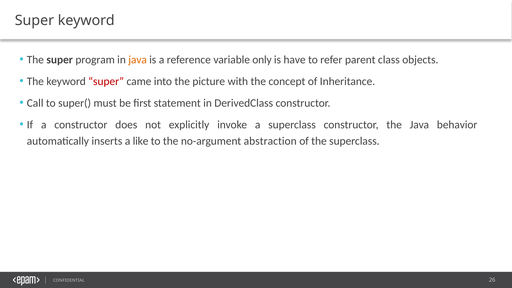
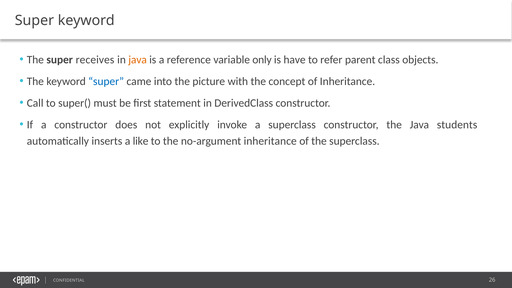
program: program -> receives
super at (106, 82) colour: red -> blue
behavior: behavior -> students
no-argument abstraction: abstraction -> inheritance
